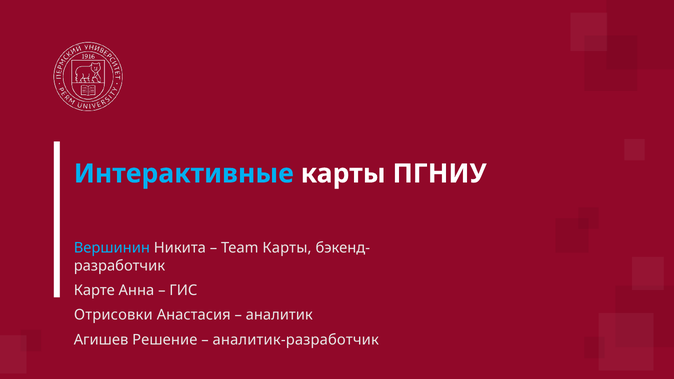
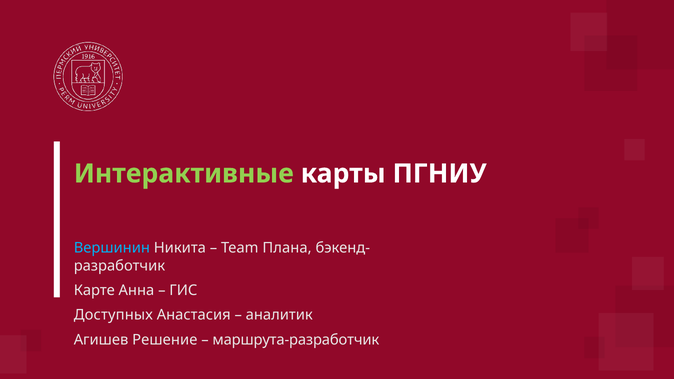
Интерактивные colour: light blue -> light green
Team Карты: Карты -> Плана
Отрисовки: Отрисовки -> Доступных
аналитик-разработчик: аналитик-разработчик -> маршрута-разработчик
